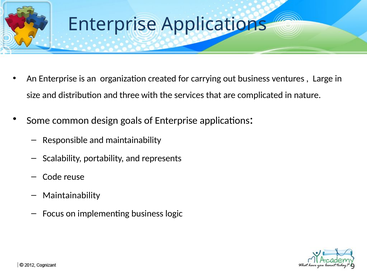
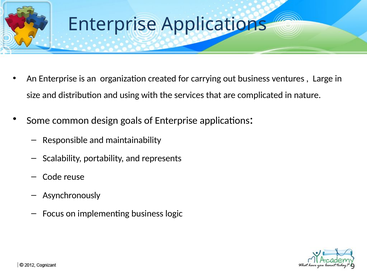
three: three -> using
Maintainability at (71, 195): Maintainability -> Asynchronously
